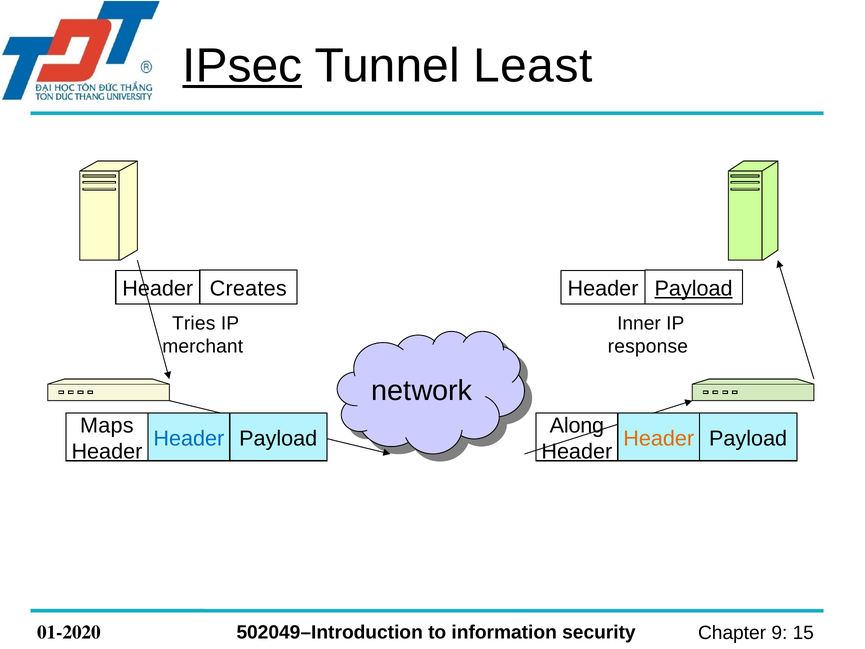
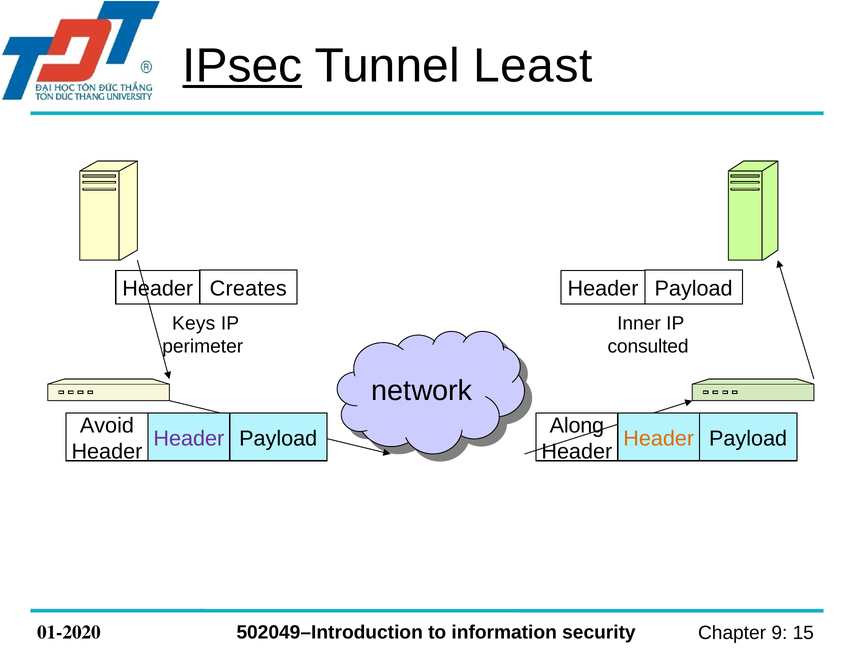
Payload at (694, 288) underline: present -> none
Tries: Tries -> Keys
merchant: merchant -> perimeter
response: response -> consulted
Maps: Maps -> Avoid
Header at (189, 438) colour: blue -> purple
